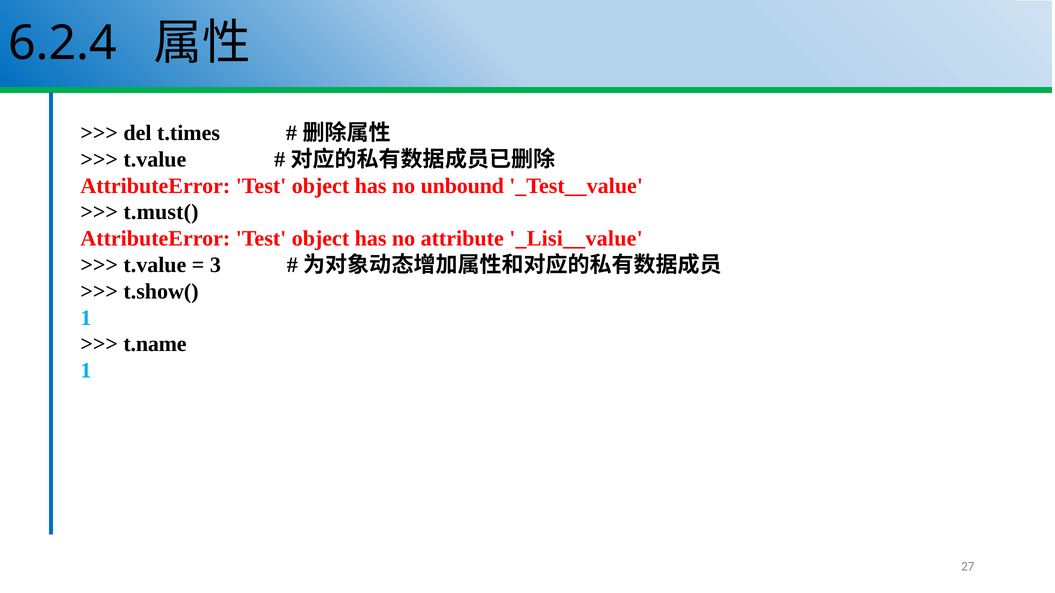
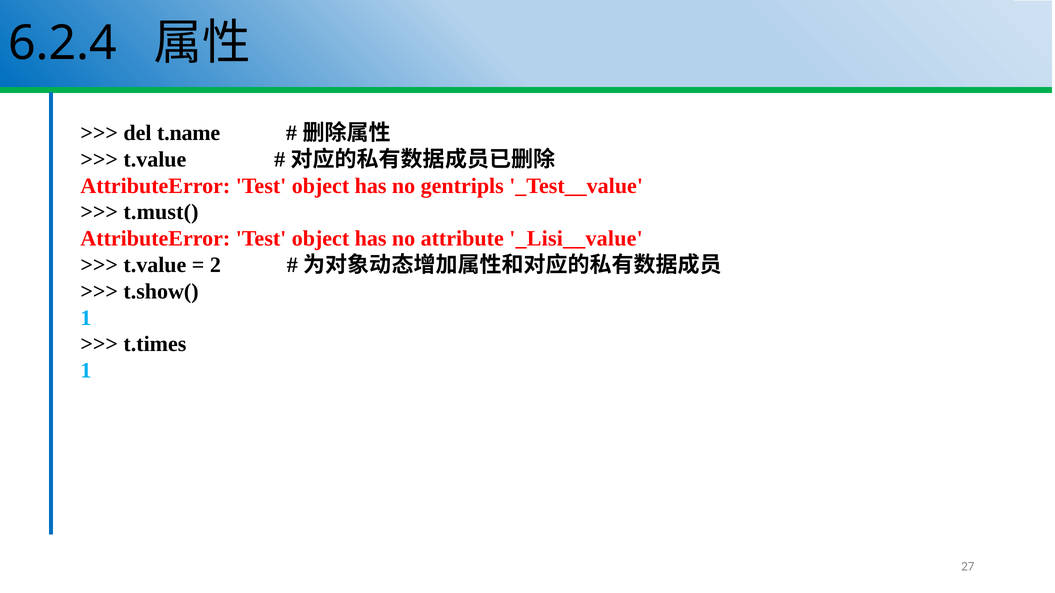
t.times: t.times -> t.name
unbound: unbound -> gentripls
3: 3 -> 2
t.name: t.name -> t.times
